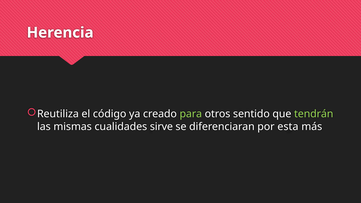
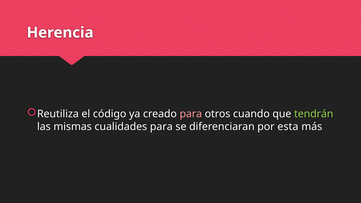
para at (191, 114) colour: light green -> pink
sentido: sentido -> cuando
cualidades sirve: sirve -> para
